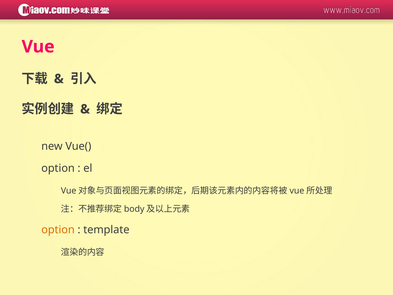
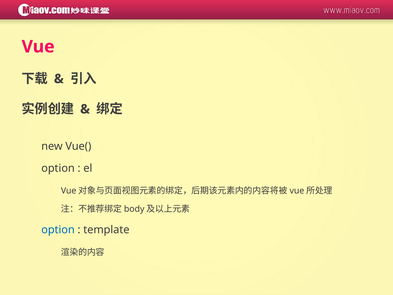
option at (58, 230) colour: orange -> blue
